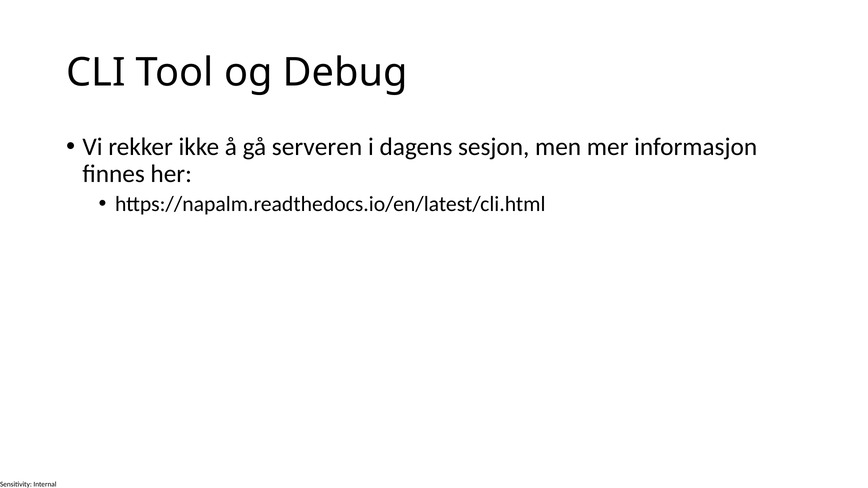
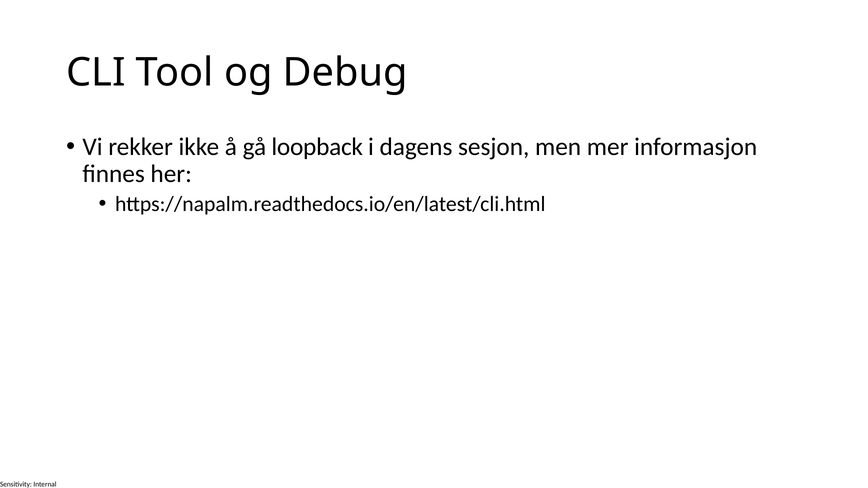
serveren: serveren -> loopback
